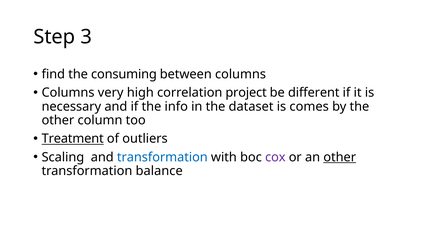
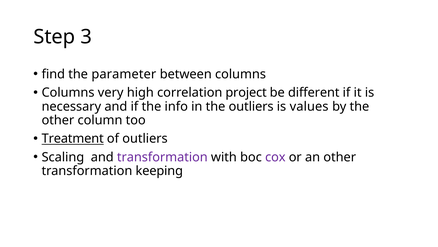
consuming: consuming -> parameter
the dataset: dataset -> outliers
comes: comes -> values
transformation at (162, 157) colour: blue -> purple
other at (340, 157) underline: present -> none
balance: balance -> keeping
